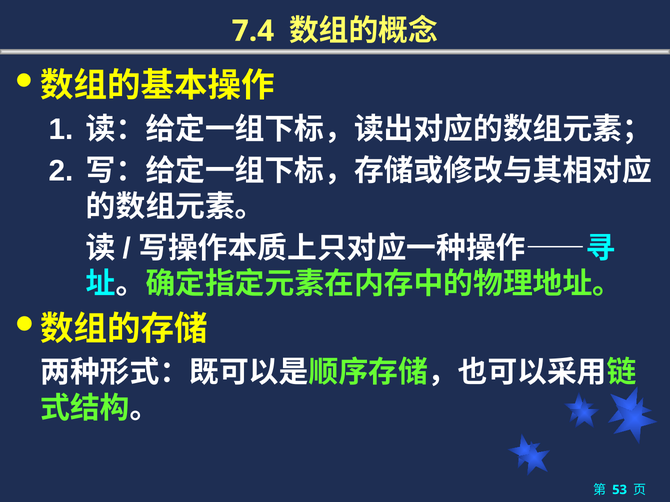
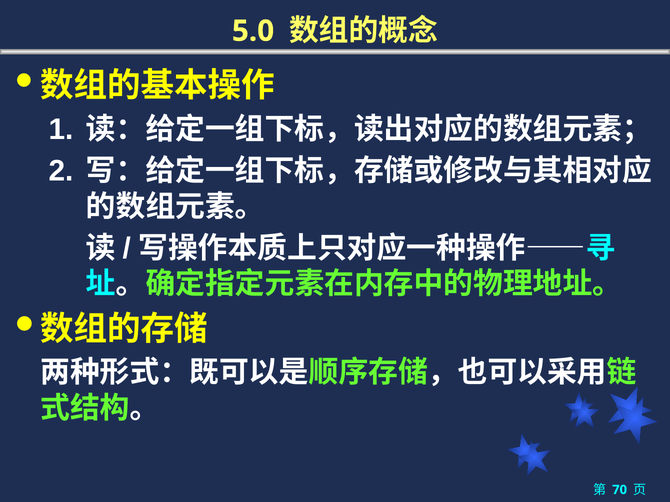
7.4: 7.4 -> 5.0
53: 53 -> 70
